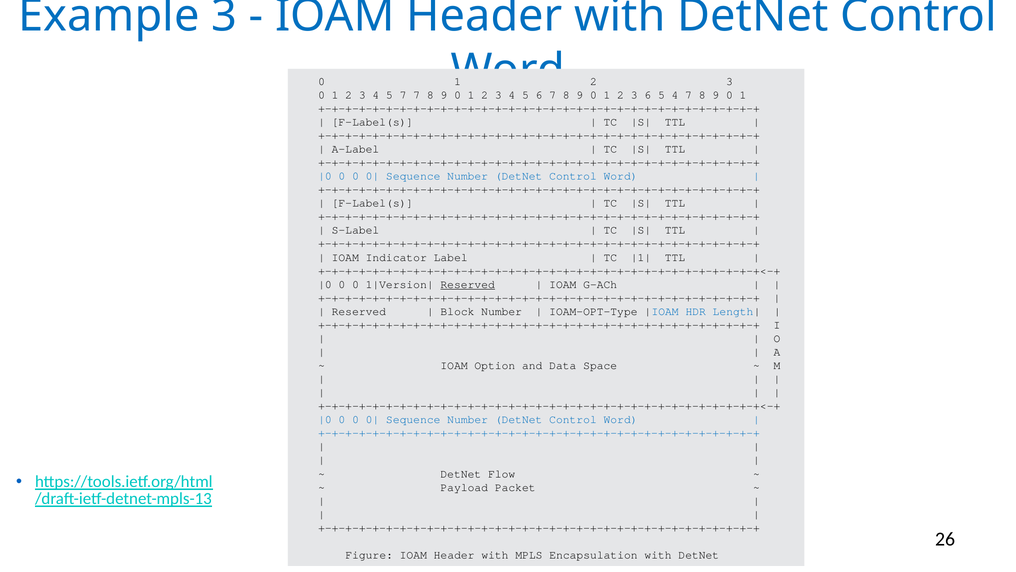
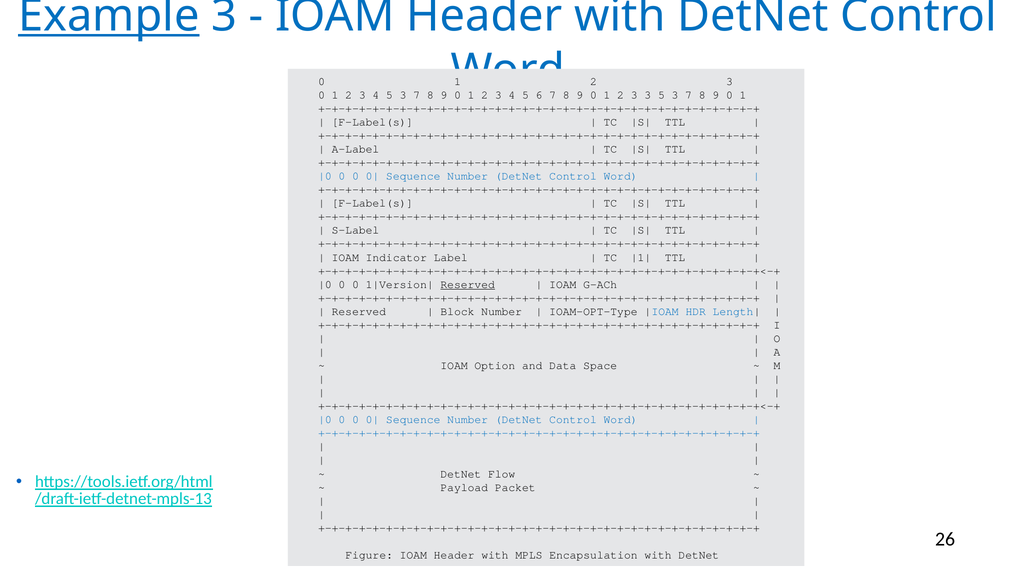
Example underline: none -> present
4 5 7: 7 -> 3
3 6: 6 -> 3
4 at (675, 95): 4 -> 3
